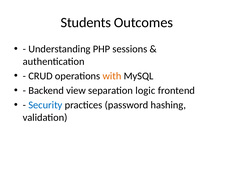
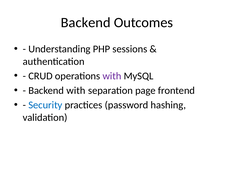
Students at (86, 23): Students -> Backend
with at (112, 76) colour: orange -> purple
Backend view: view -> with
logic: logic -> page
